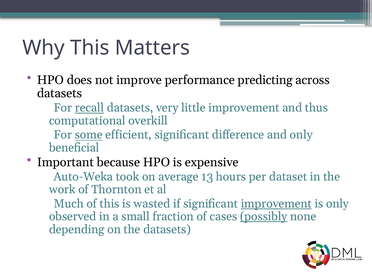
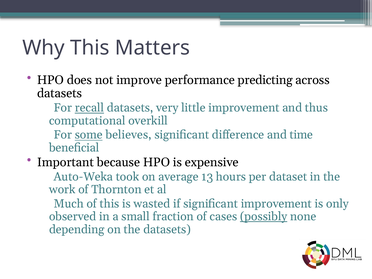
efficient: efficient -> believes
and only: only -> time
improvement at (276, 204) underline: present -> none
